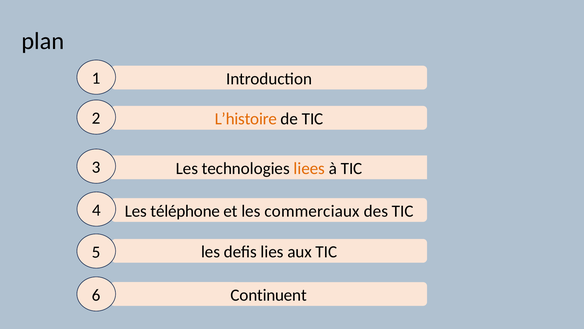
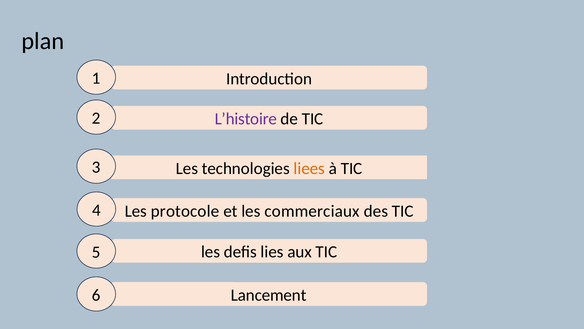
L’histoire colour: orange -> purple
téléphone: téléphone -> protocole
Continuent: Continuent -> Lancement
